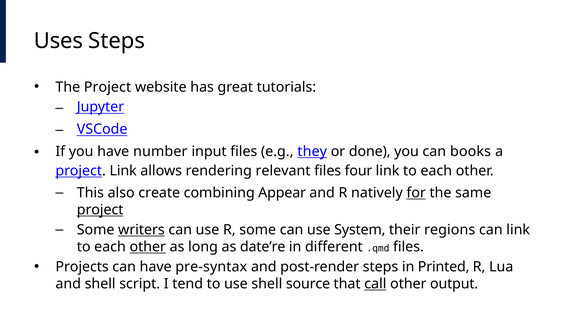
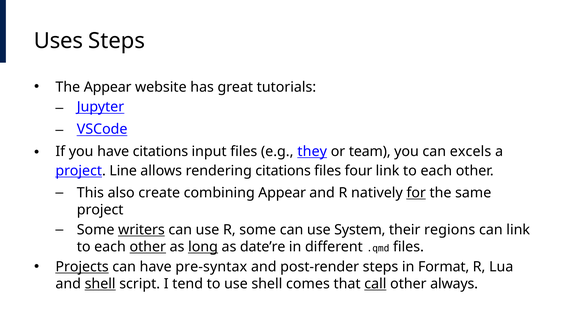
The Project: Project -> Appear
have number: number -> citations
done: done -> team
books: books -> excels
project Link: Link -> Line
rendering relevant: relevant -> citations
project at (100, 210) underline: present -> none
long underline: none -> present
Projects underline: none -> present
Printed: Printed -> Format
shell at (100, 284) underline: none -> present
source: source -> comes
output: output -> always
